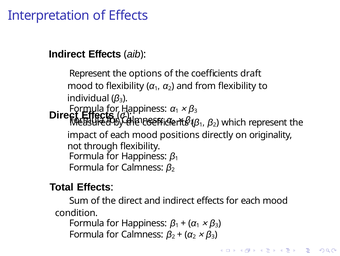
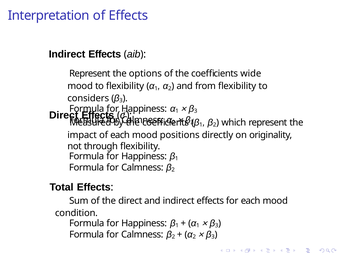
draft: draft -> wide
individual: individual -> considers
